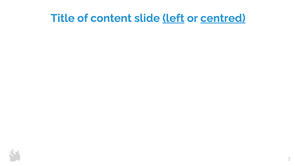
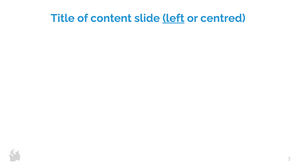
centred underline: present -> none
